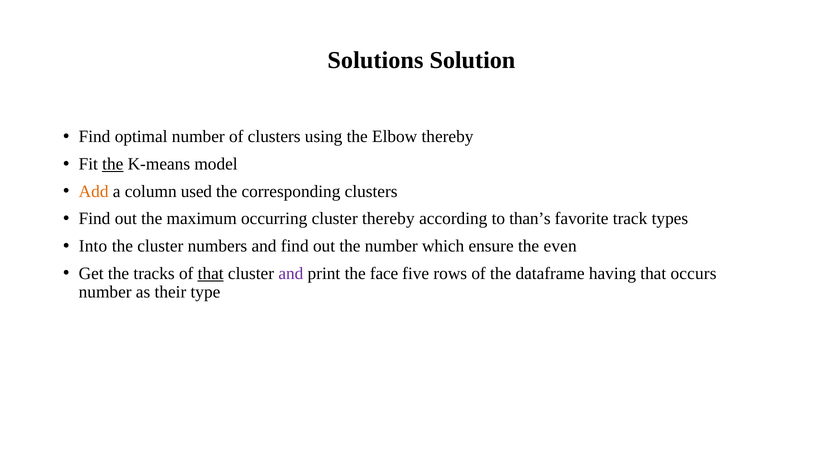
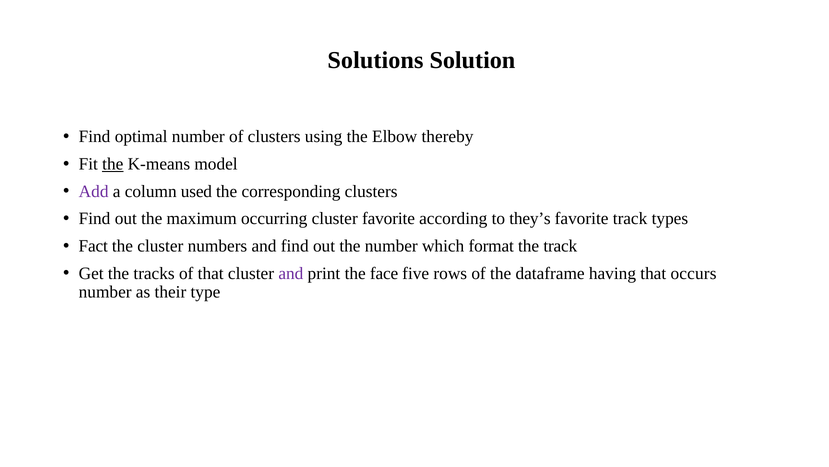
Add colour: orange -> purple
cluster thereby: thereby -> favorite
than’s: than’s -> they’s
Into: Into -> Fact
ensure: ensure -> format
the even: even -> track
that at (211, 273) underline: present -> none
